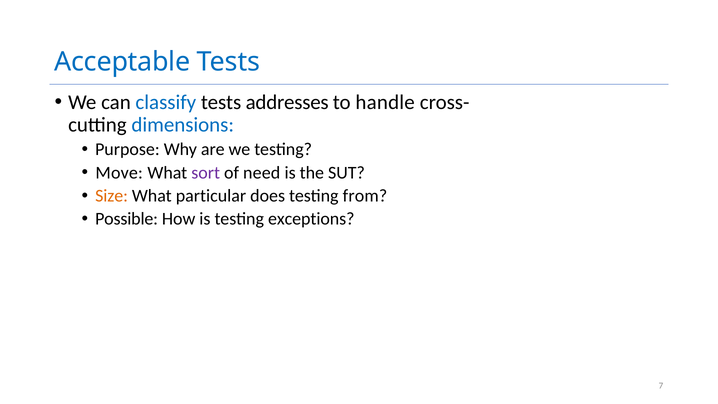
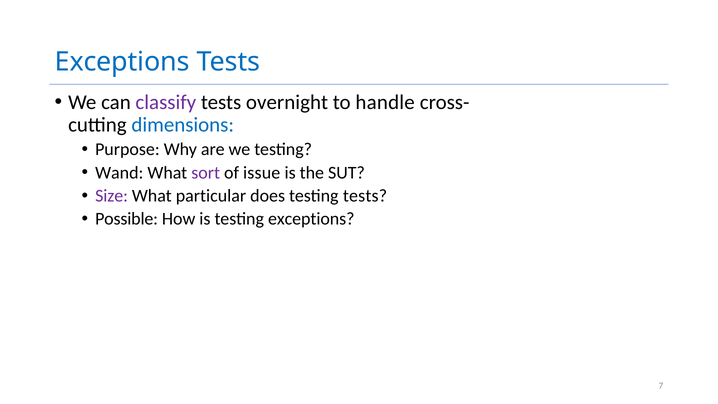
Acceptable at (122, 62): Acceptable -> Exceptions
classify colour: blue -> purple
addresses: addresses -> overnight
Move: Move -> Wand
need: need -> issue
Size colour: orange -> purple
testing from: from -> tests
